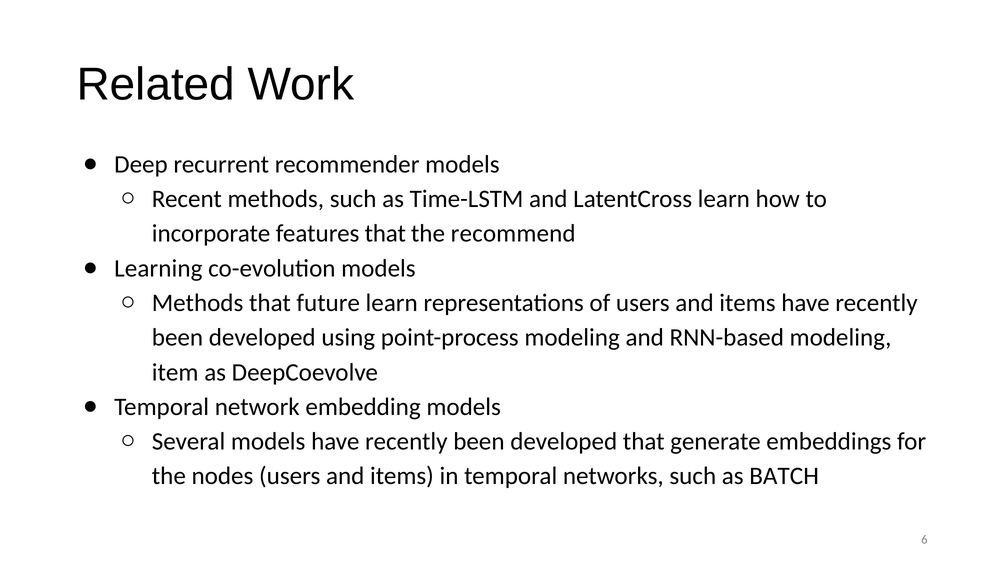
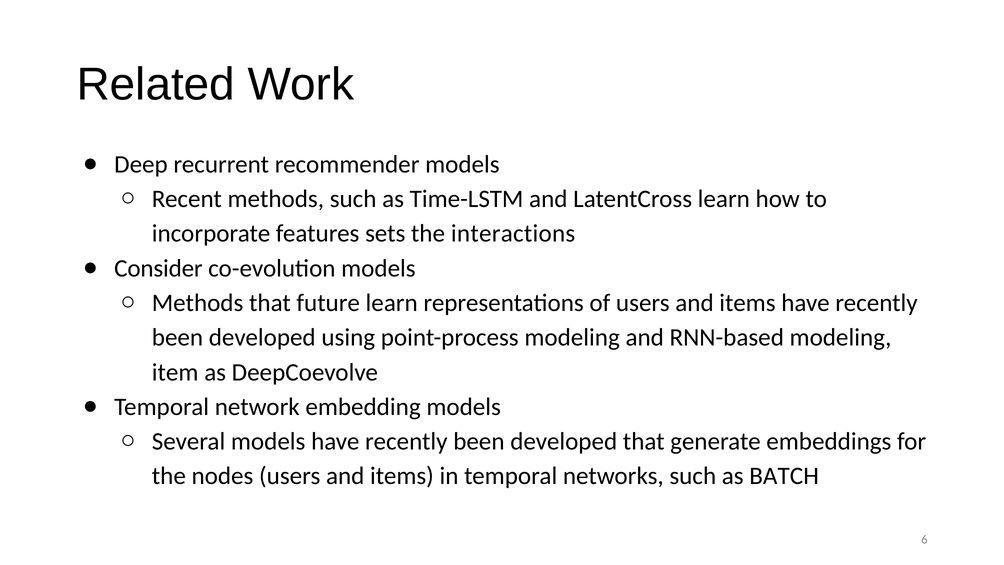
features that: that -> sets
recommend: recommend -> interactions
Learning: Learning -> Consider
